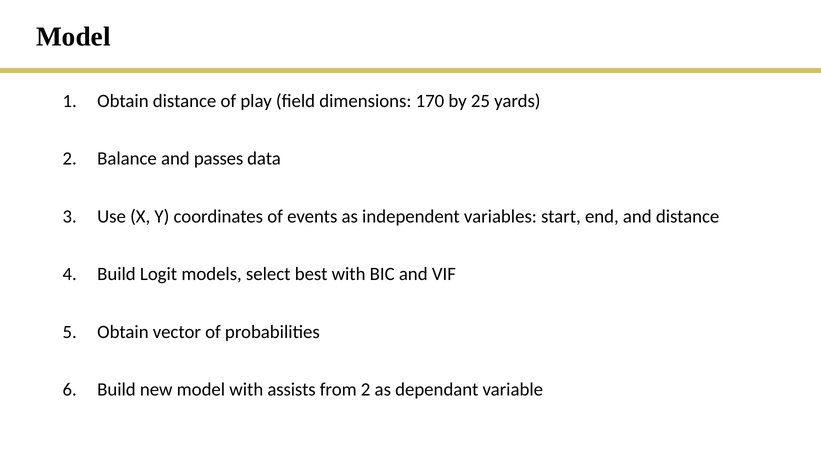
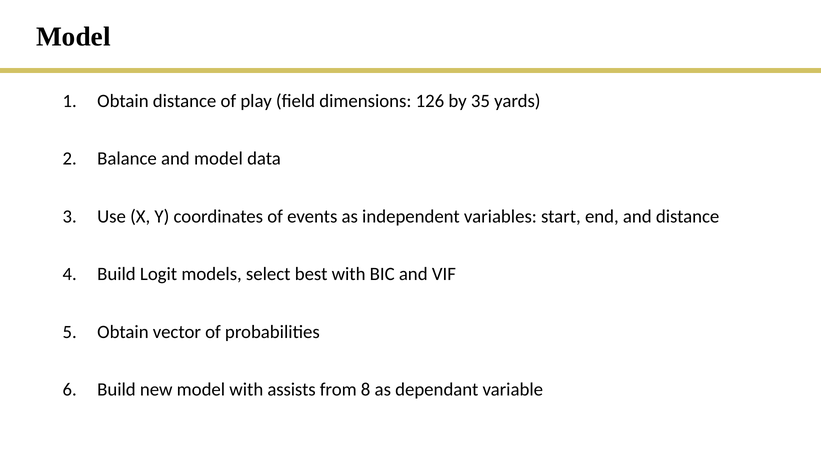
170: 170 -> 126
25: 25 -> 35
and passes: passes -> model
from 2: 2 -> 8
